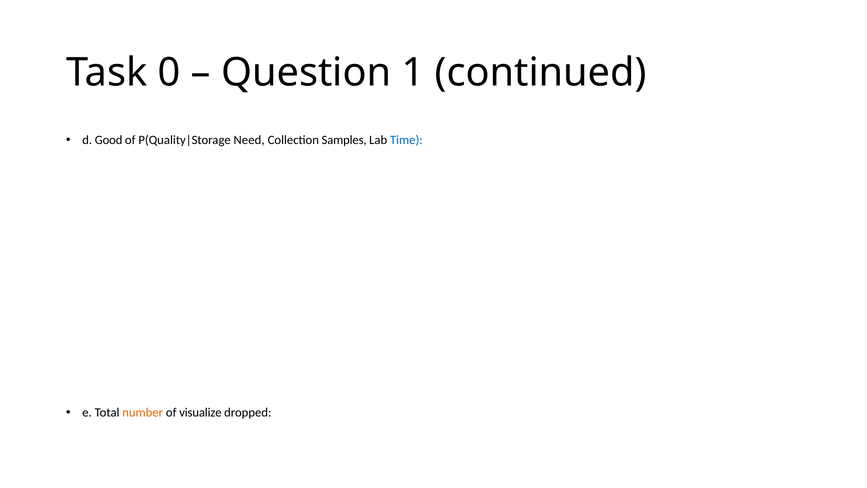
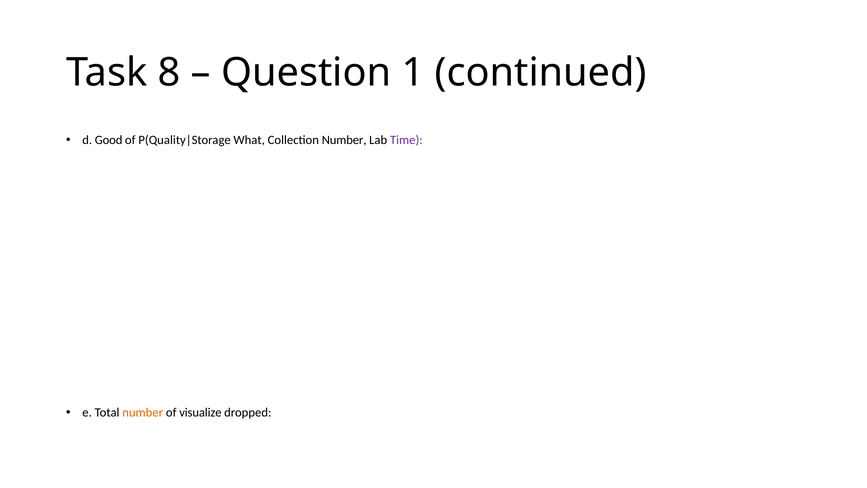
0: 0 -> 8
Need: Need -> What
Collection Samples: Samples -> Number
Time colour: blue -> purple
